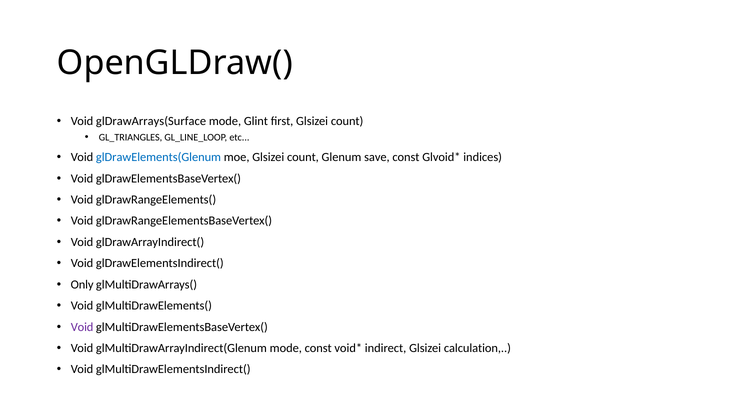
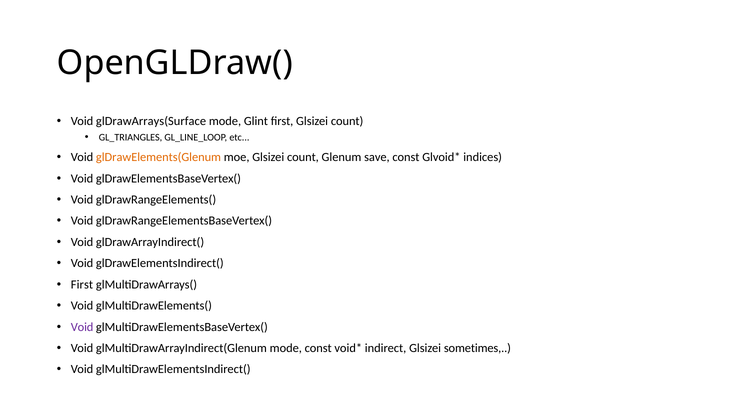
glDrawElements(Glenum colour: blue -> orange
Only at (82, 284): Only -> First
calculation: calculation -> sometimes
